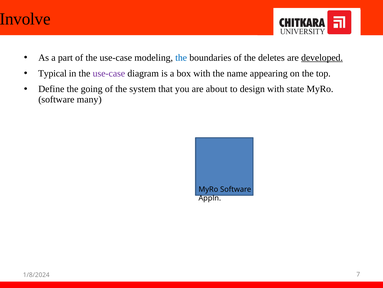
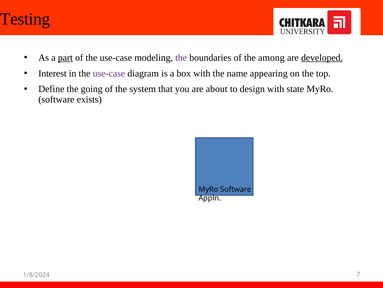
Involve: Involve -> Testing
part underline: none -> present
the at (181, 58) colour: blue -> purple
deletes: deletes -> among
Typical: Typical -> Interest
many: many -> exists
